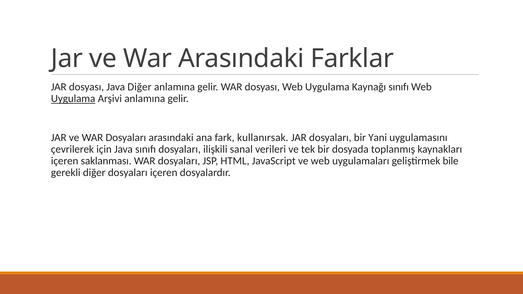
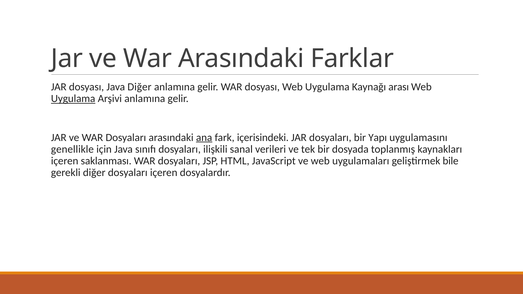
Kaynağı sınıfı: sınıfı -> arası
ana underline: none -> present
kullanırsak: kullanırsak -> içerisindeki
Yani: Yani -> Yapı
çevrilerek: çevrilerek -> genellikle
